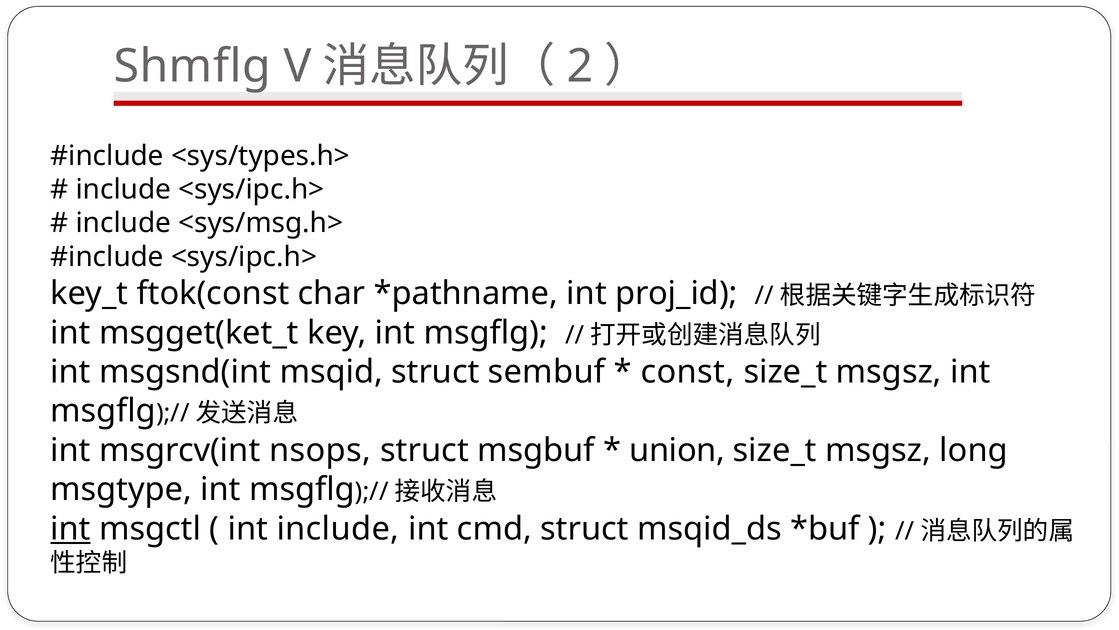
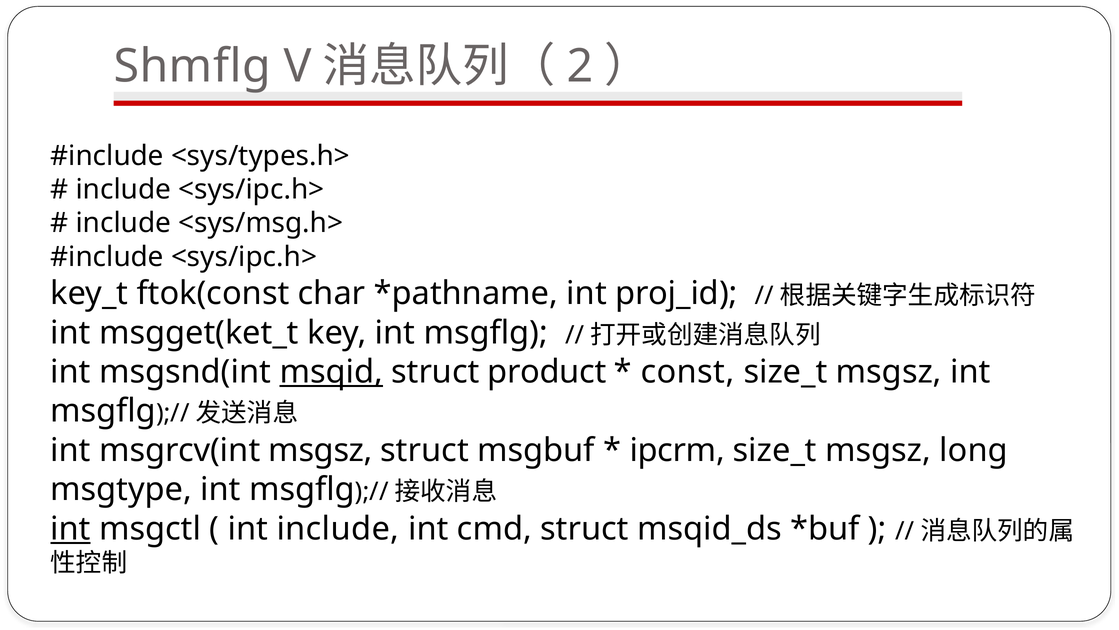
msqid underline: none -> present
sembuf: sembuf -> product
msgrcv(int nsops: nsops -> msgsz
union: union -> ipcrm
